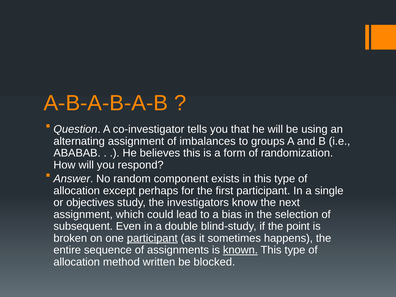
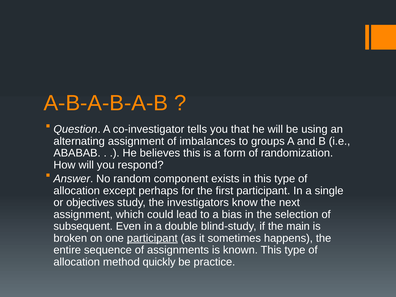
point: point -> main
known underline: present -> none
written: written -> quickly
blocked: blocked -> practice
